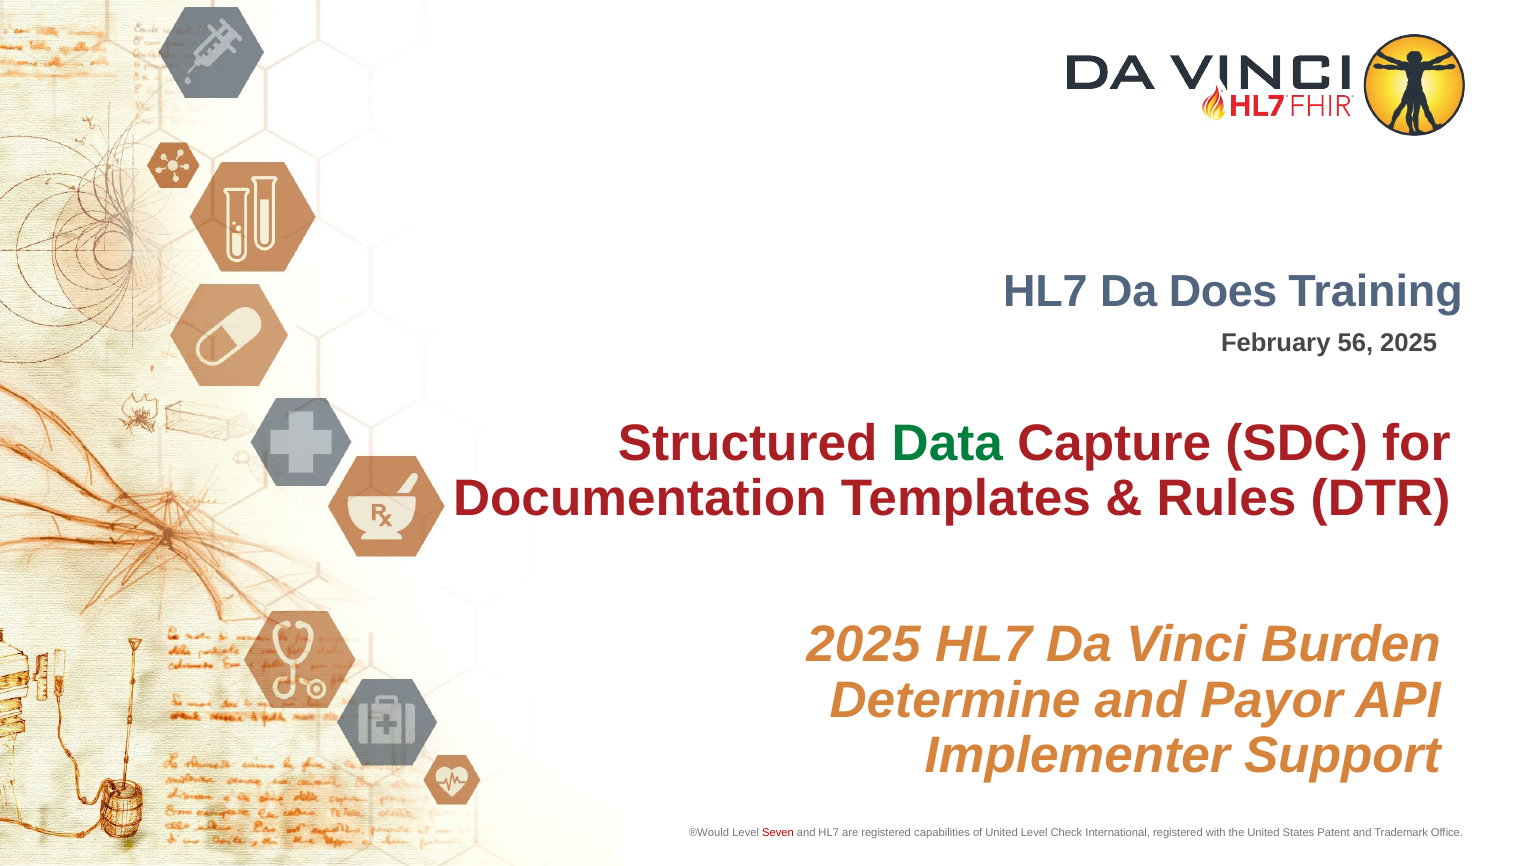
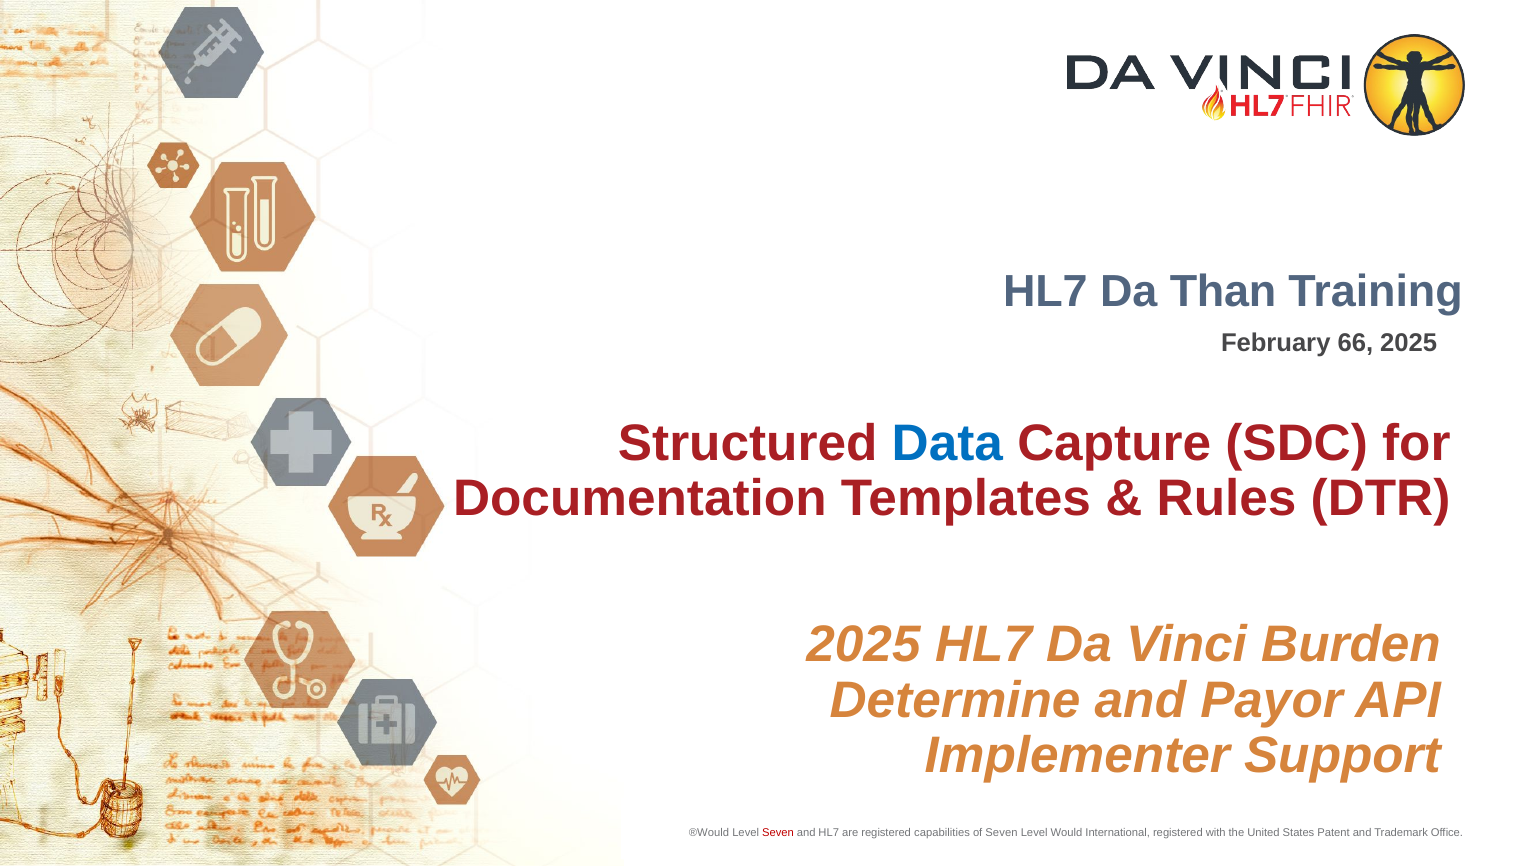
Does: Does -> Than
56: 56 -> 66
Data colour: green -> blue
of United: United -> Seven
Check: Check -> Would
